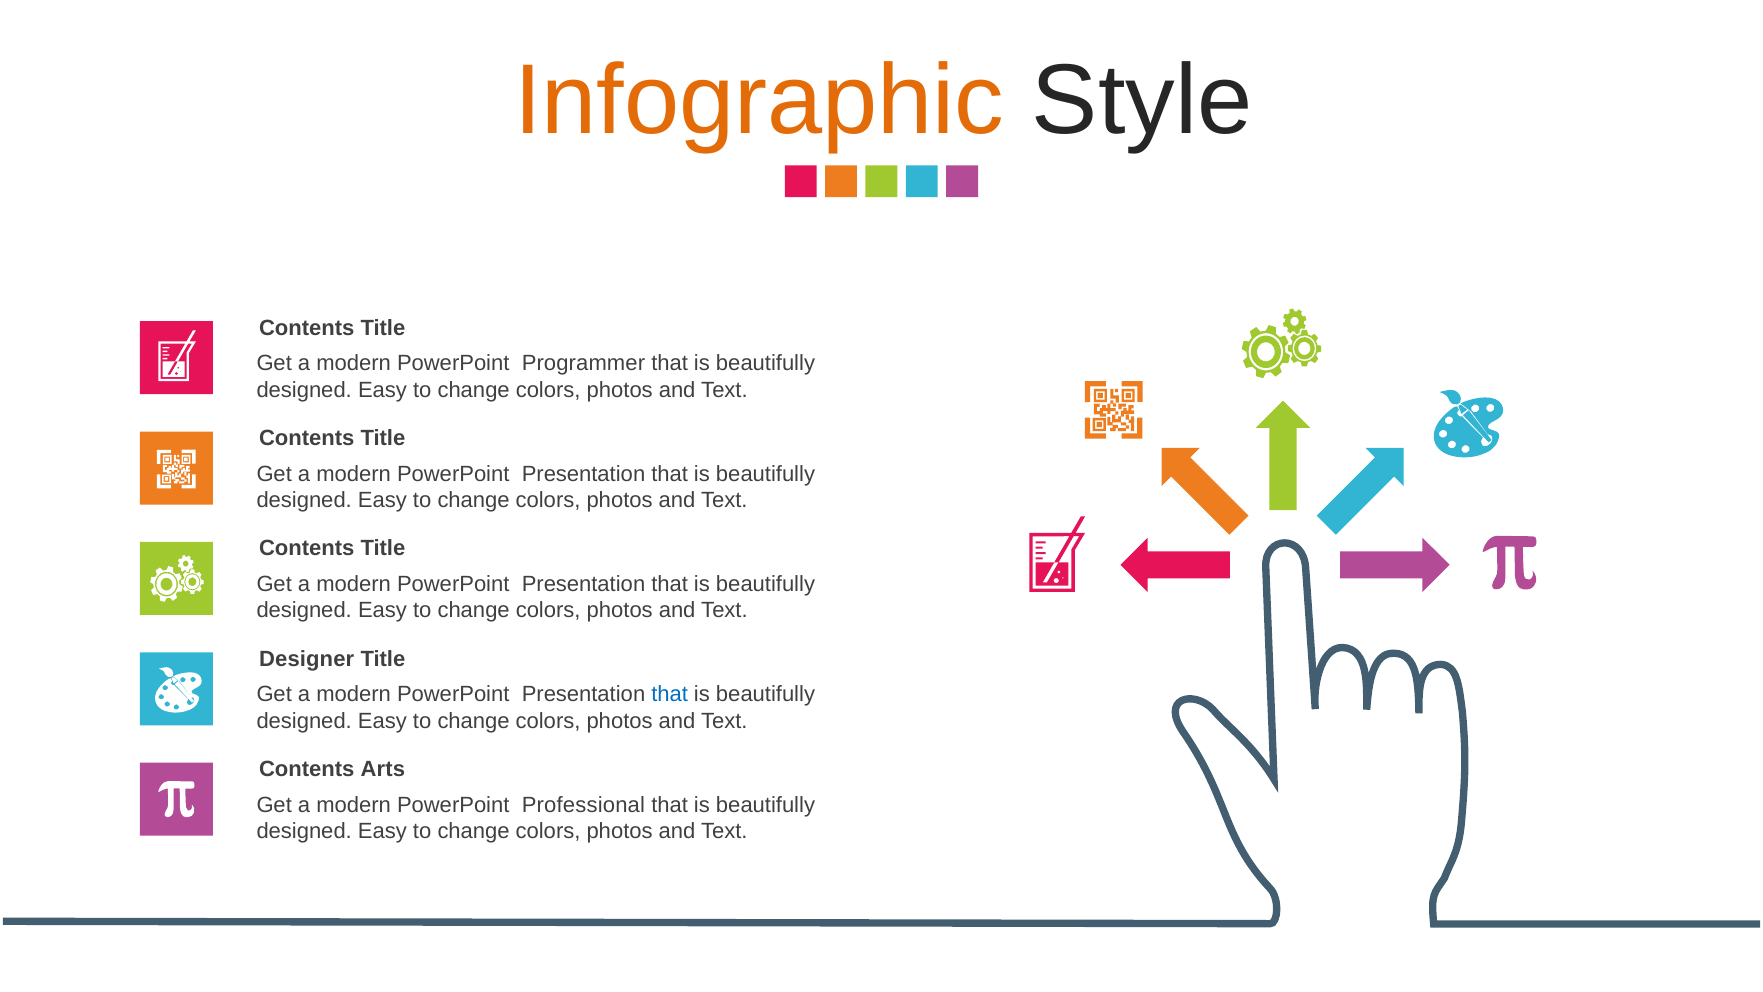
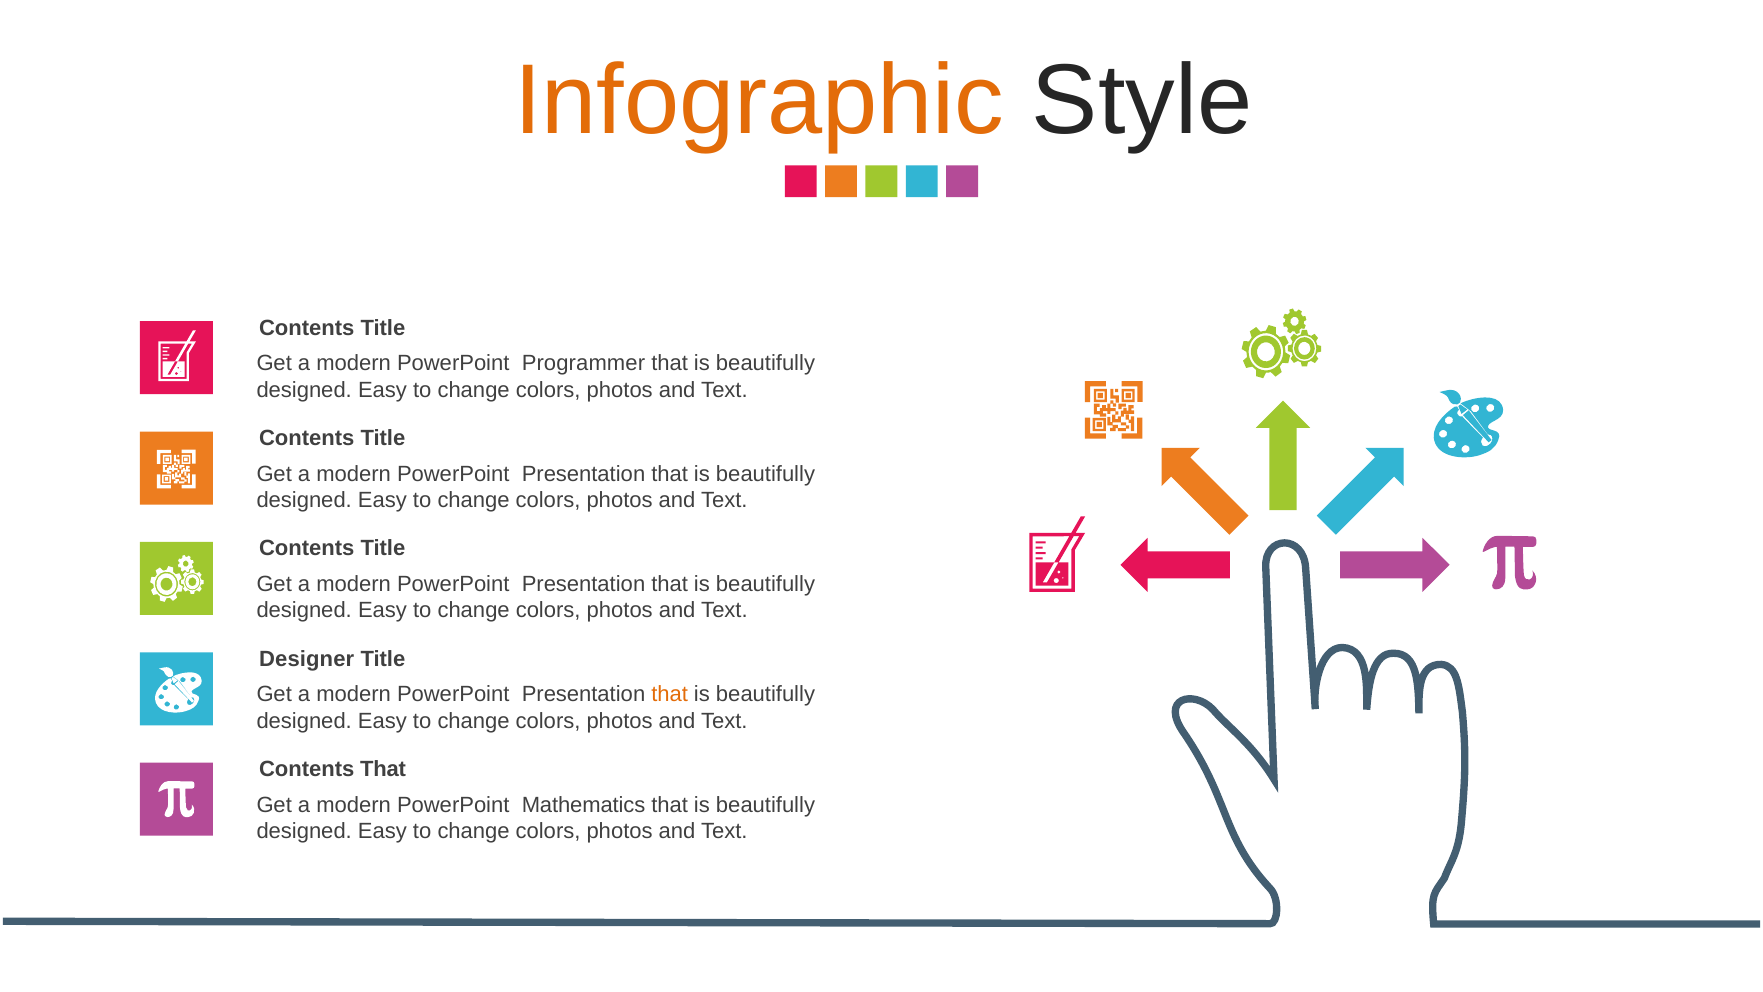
that at (670, 694) colour: blue -> orange
Contents Arts: Arts -> That
Professional: Professional -> Mathematics
